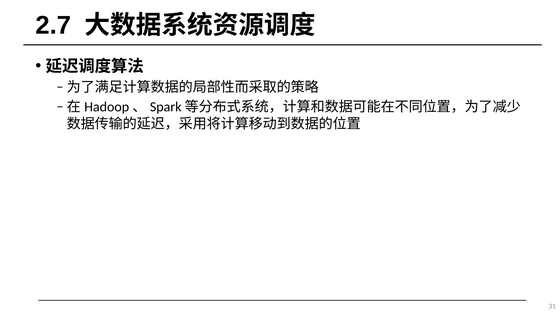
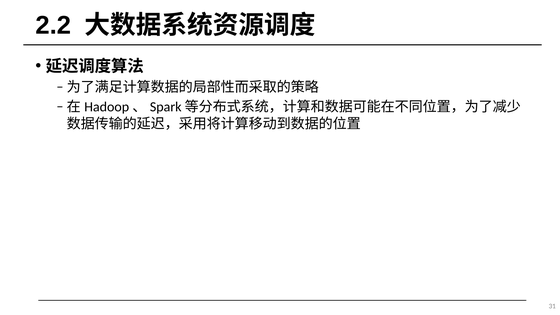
2.7: 2.7 -> 2.2
